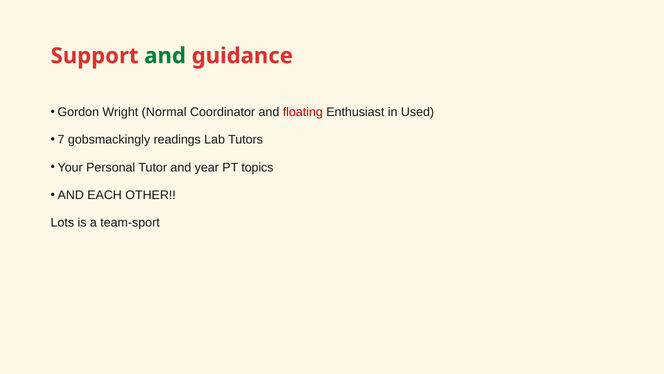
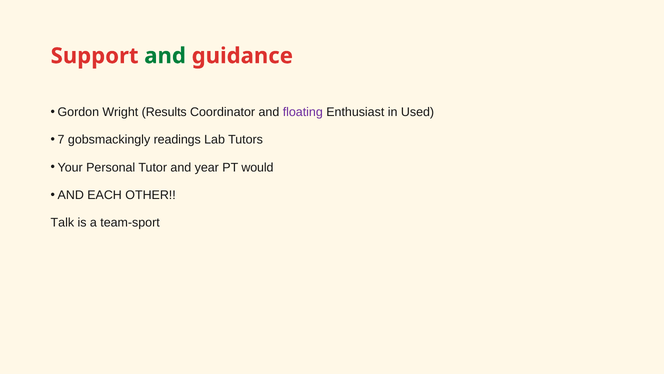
Normal: Normal -> Results
floating colour: red -> purple
topics: topics -> would
Lots: Lots -> Talk
